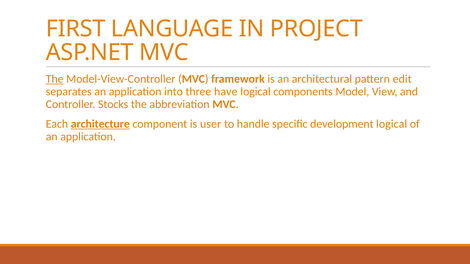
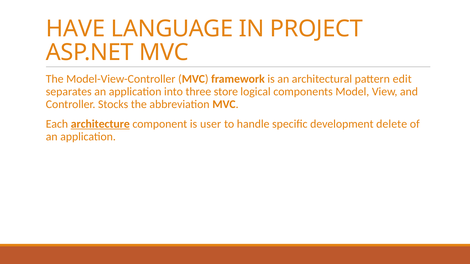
FIRST: FIRST -> HAVE
The at (55, 79) underline: present -> none
have: have -> store
development logical: logical -> delete
